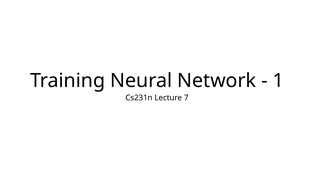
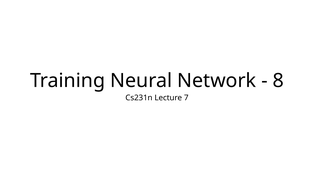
1: 1 -> 8
